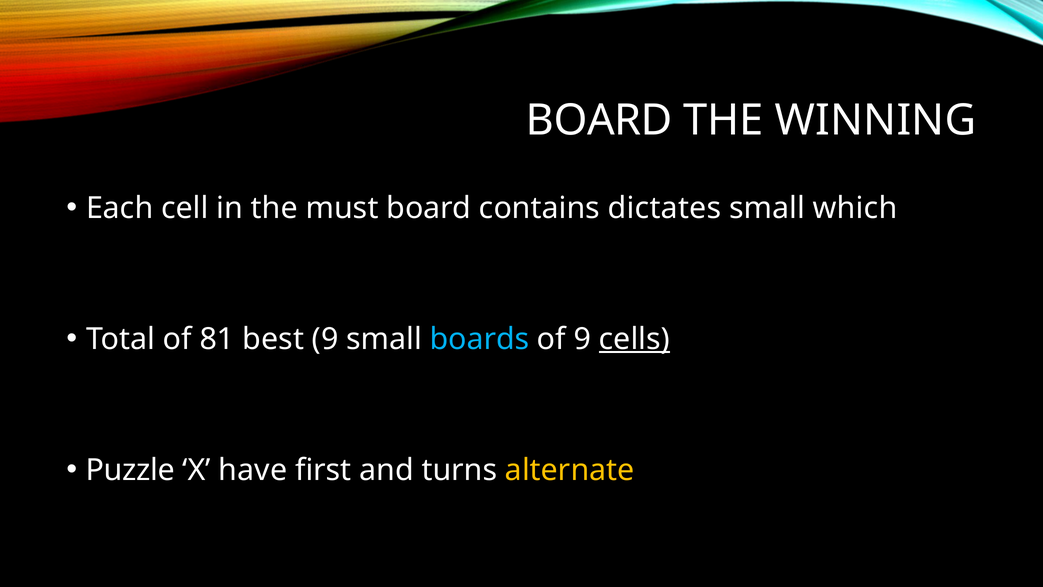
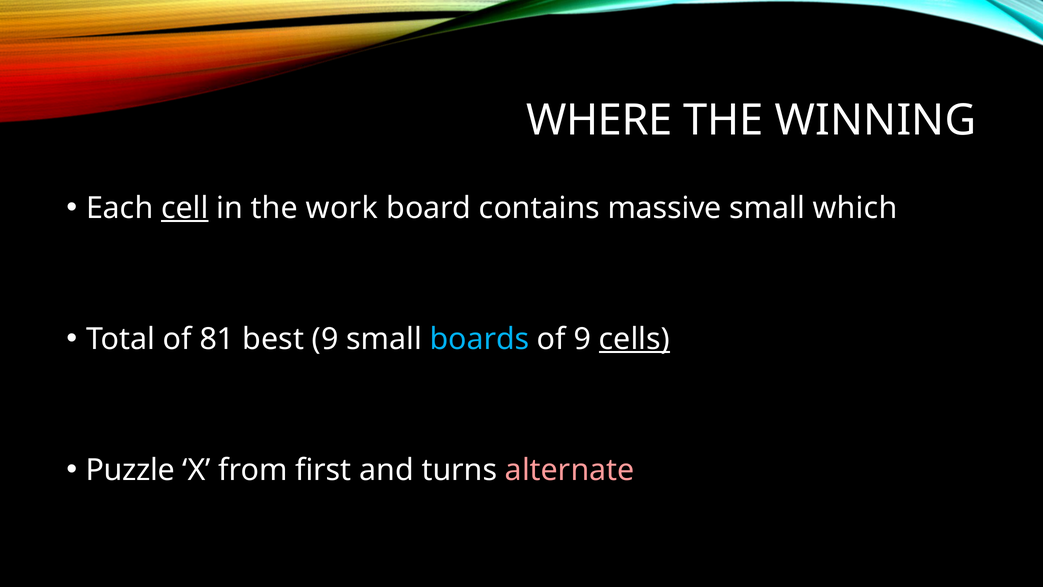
BOARD at (599, 120): BOARD -> WHERE
cell underline: none -> present
must: must -> work
dictates: dictates -> massive
have: have -> from
alternate colour: yellow -> pink
